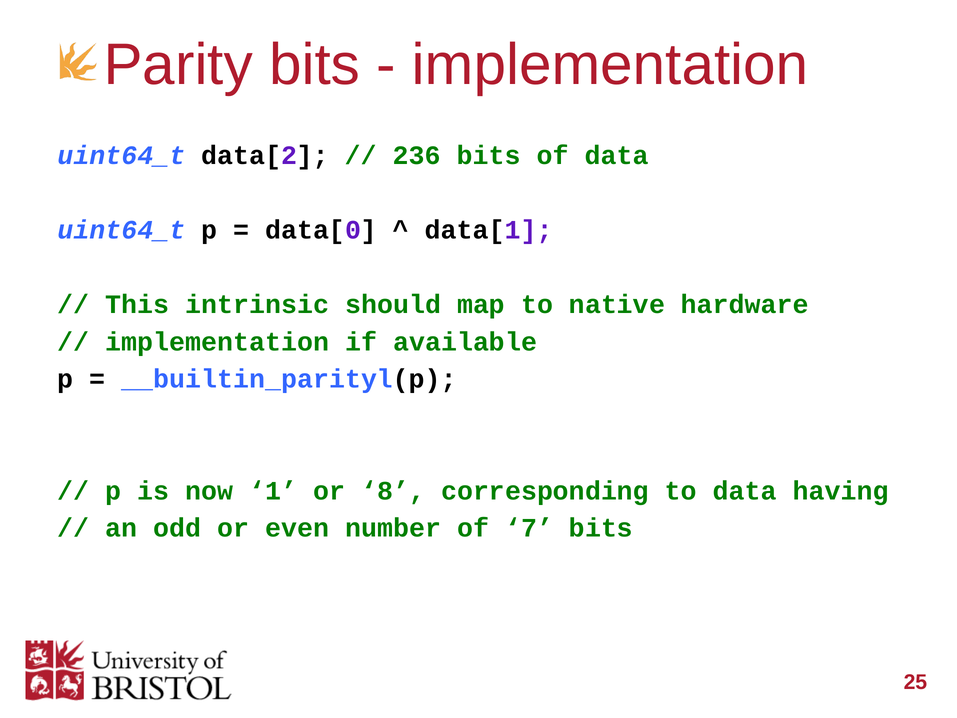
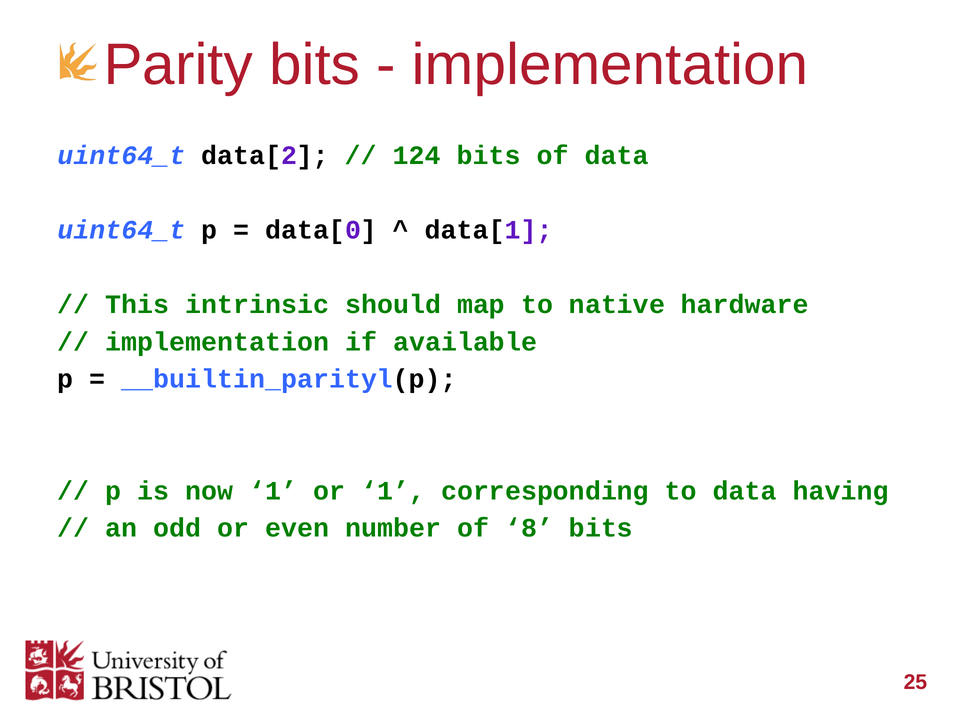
236: 236 -> 124
or 8: 8 -> 1
7: 7 -> 8
